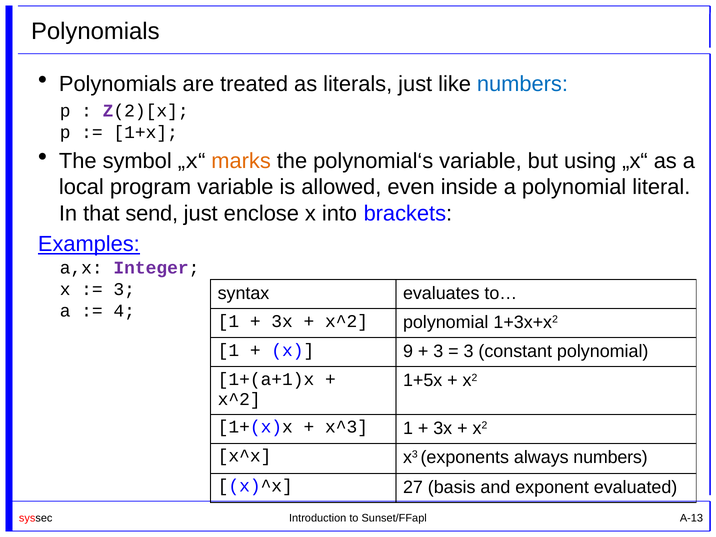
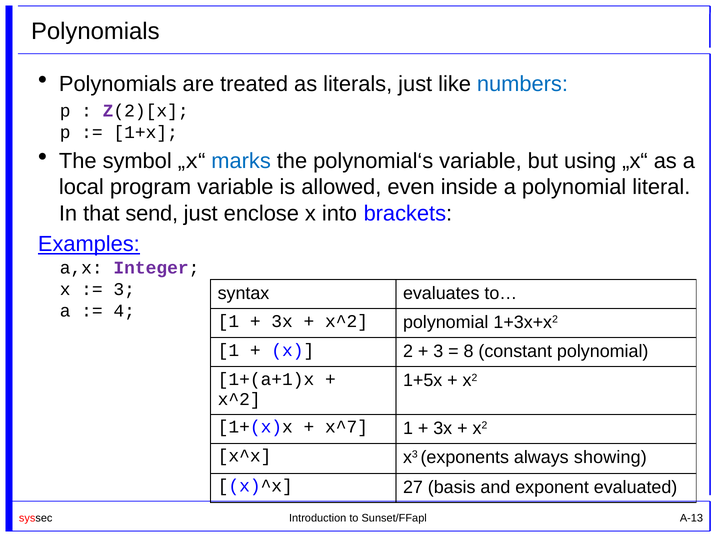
marks colour: orange -> blue
9: 9 -> 2
3 at (469, 351): 3 -> 8
x^3: x^3 -> x^7
always numbers: numbers -> showing
